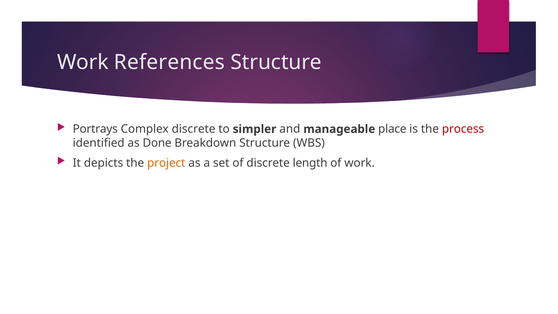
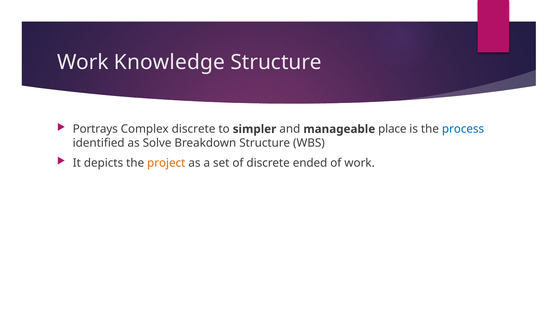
References: References -> Knowledge
process colour: red -> blue
Done: Done -> Solve
length: length -> ended
